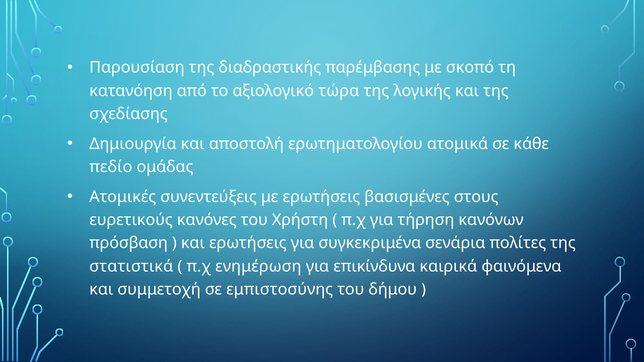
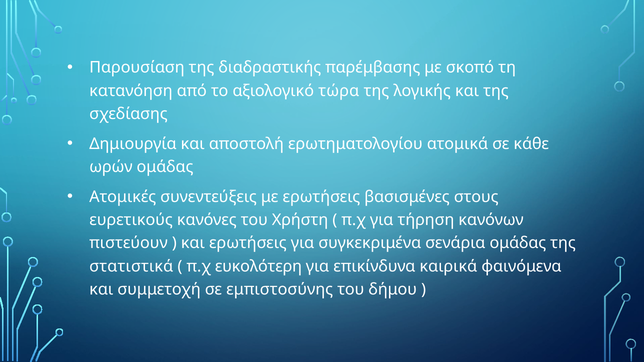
πεδίο: πεδίο -> ωρών
πρόσβαση: πρόσβαση -> πιστεύουν
σενάρια πολίτες: πολίτες -> ομάδας
ενημέρωση: ενημέρωση -> ευκολότερη
